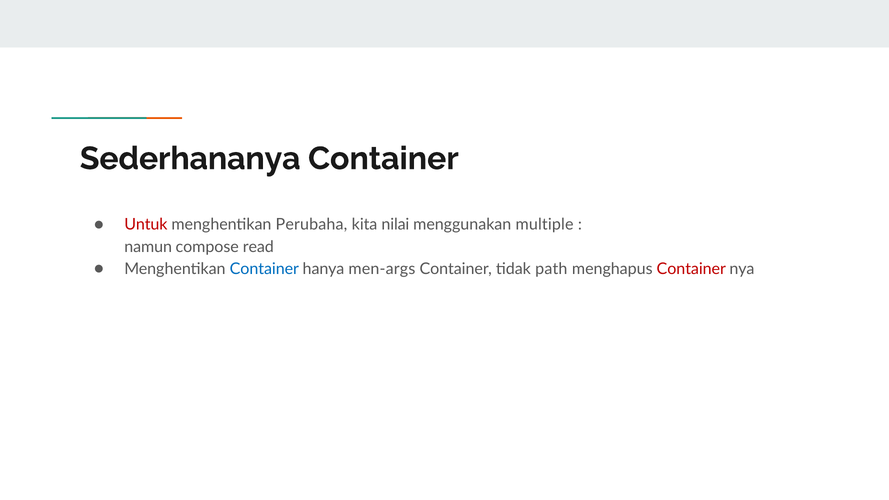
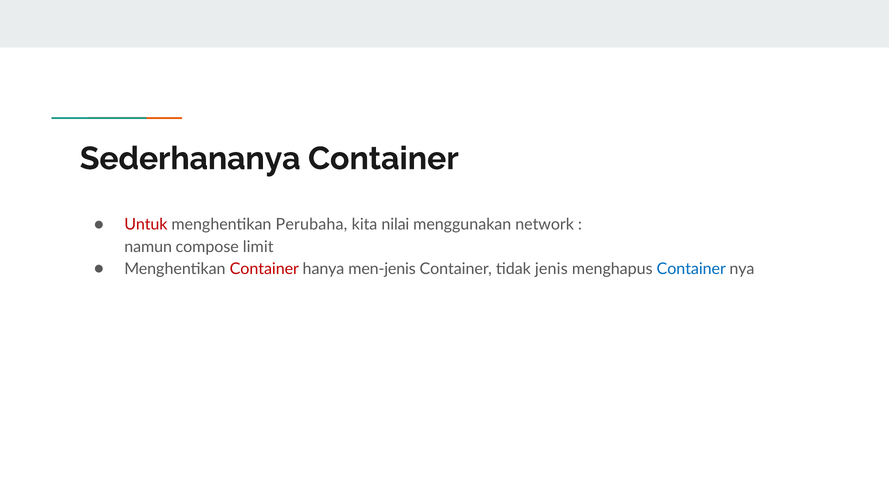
multiple: multiple -> network
read: read -> limit
Container at (264, 269) colour: blue -> red
men-args: men-args -> men-jenis
path: path -> jenis
Container at (691, 269) colour: red -> blue
